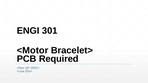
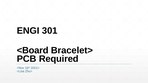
<Motor: <Motor -> <Board
